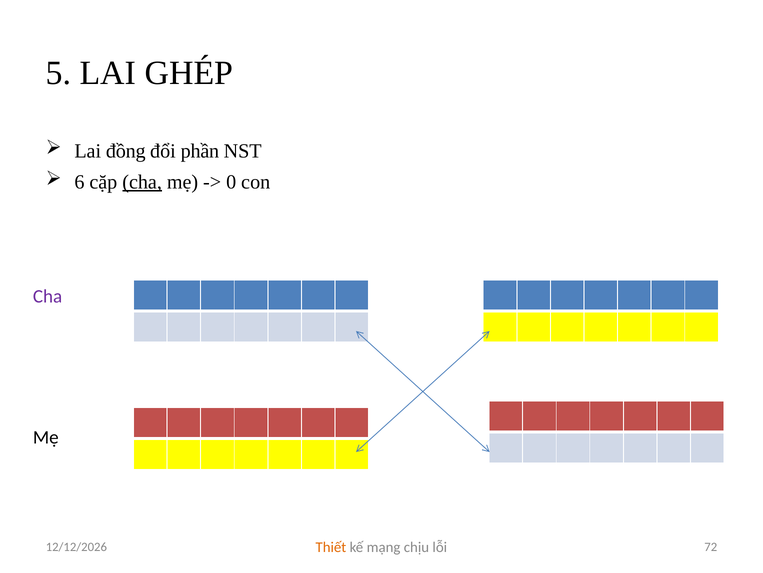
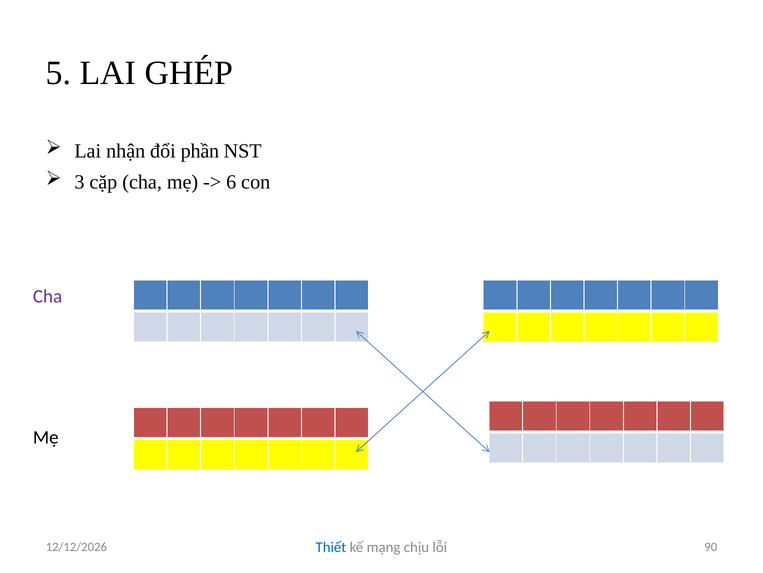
đồng: đồng -> nhận
6: 6 -> 3
cha at (142, 182) underline: present -> none
0: 0 -> 6
Thiết colour: orange -> blue
72: 72 -> 90
